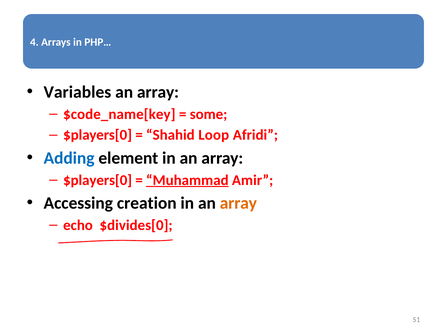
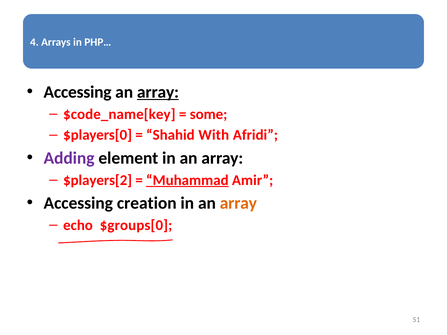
Variables at (77, 92): Variables -> Accessing
array at (158, 92) underline: none -> present
Loop: Loop -> With
Adding colour: blue -> purple
$players[0 at (98, 180): $players[0 -> $players[2
$divides[0: $divides[0 -> $groups[0
